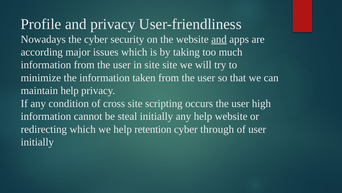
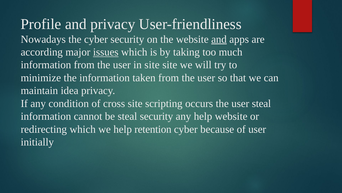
issues underline: none -> present
maintain help: help -> idea
user high: high -> steal
steal initially: initially -> security
through: through -> because
